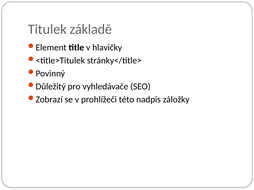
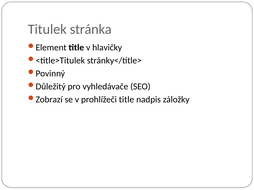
základě: základě -> stránka
prohlížeči této: této -> title
